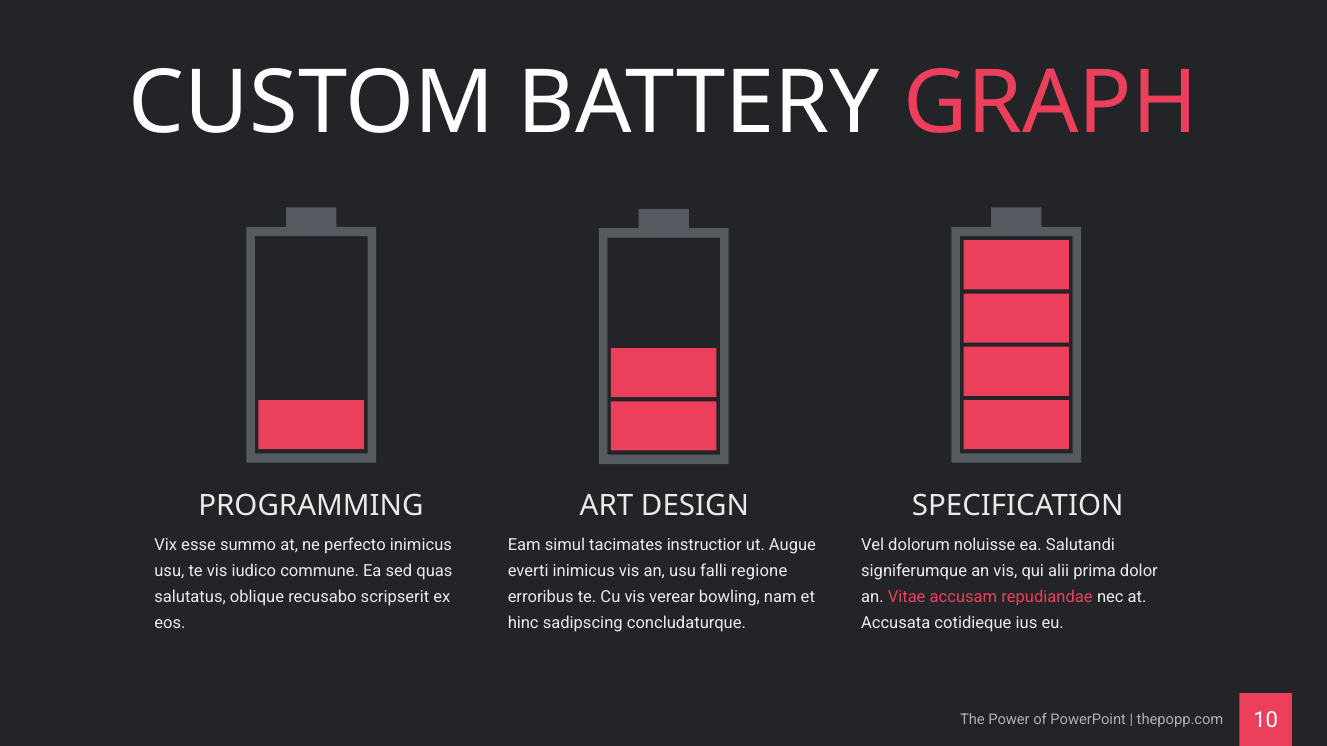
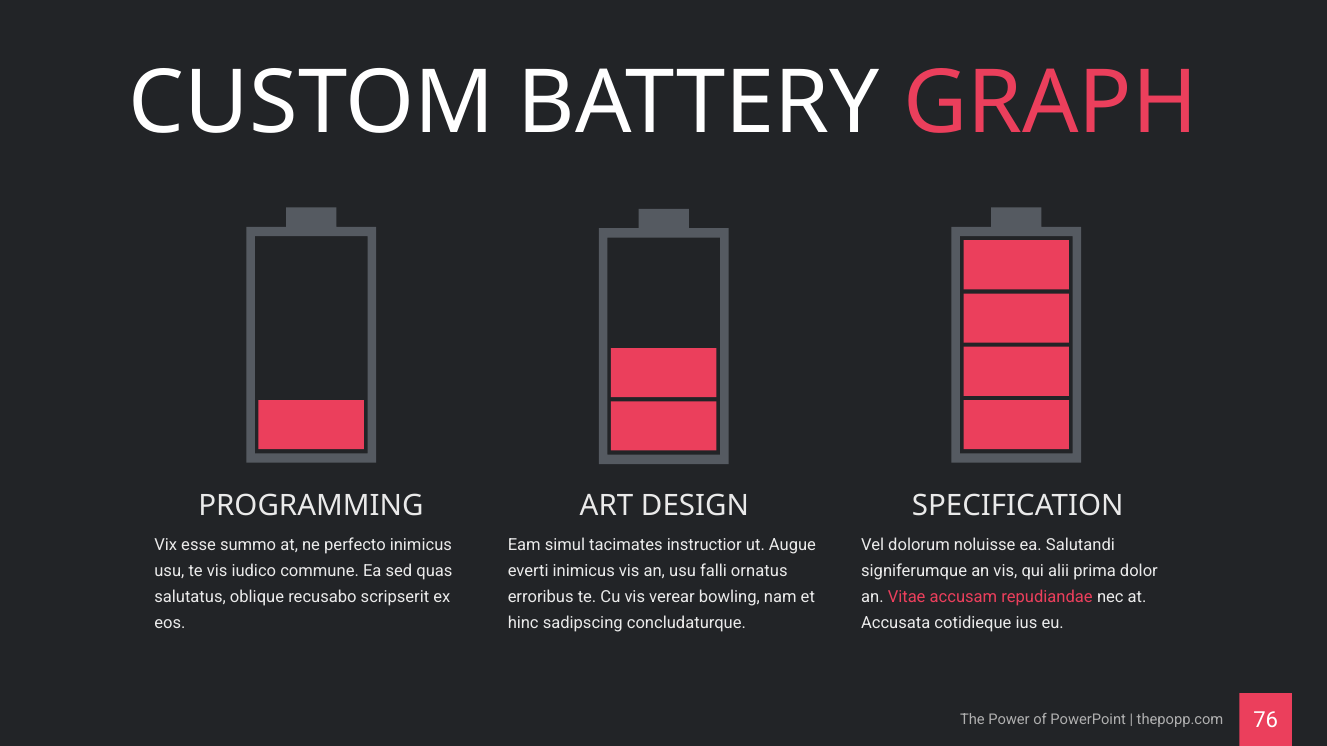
regione: regione -> ornatus
10: 10 -> 76
